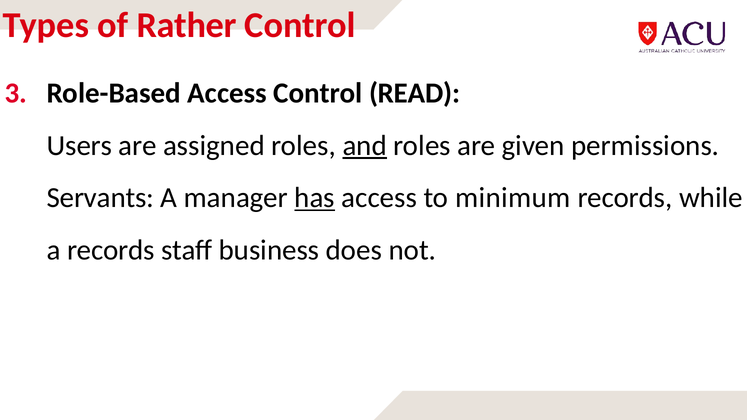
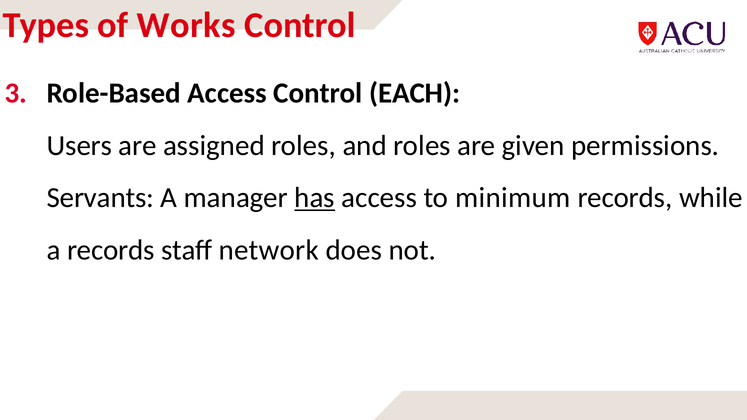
Rather: Rather -> Works
READ: READ -> EACH
and underline: present -> none
business: business -> network
